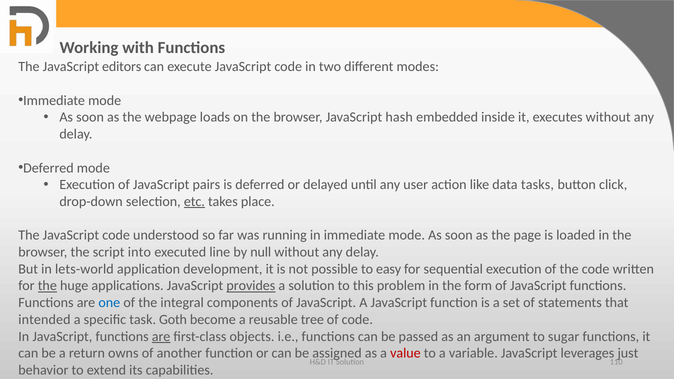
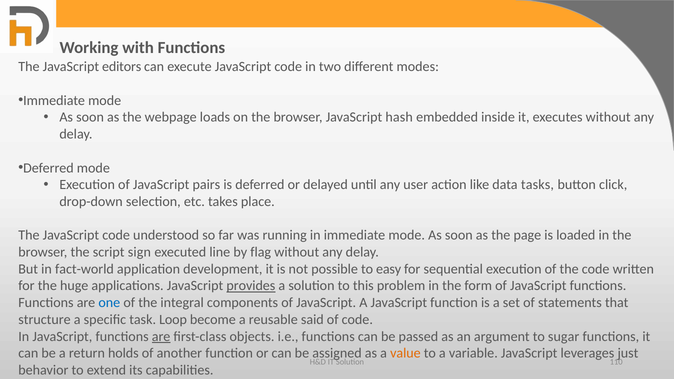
etc underline: present -> none
into: into -> sign
null: null -> flag
lets-world: lets-world -> fact-world
the at (47, 286) underline: present -> none
intended: intended -> structure
Goth: Goth -> Loop
tree: tree -> said
owns: owns -> holds
value colour: red -> orange
